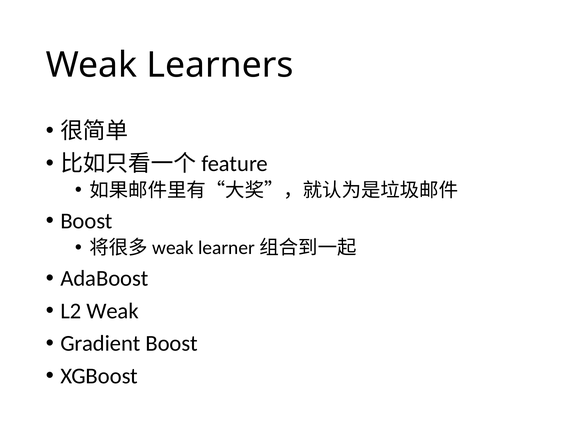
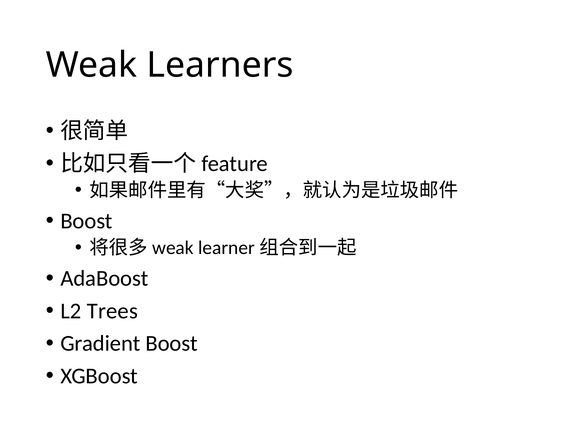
L2 Weak: Weak -> Trees
